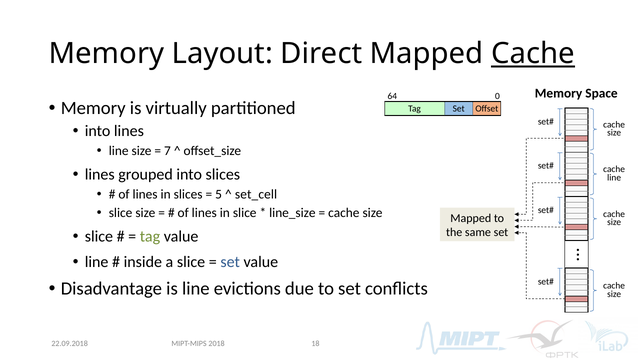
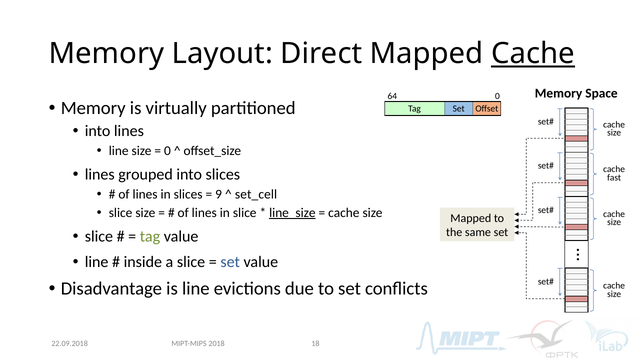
7 at (167, 151): 7 -> 0
line at (614, 178): line -> fast
5: 5 -> 9
line_size underline: none -> present
